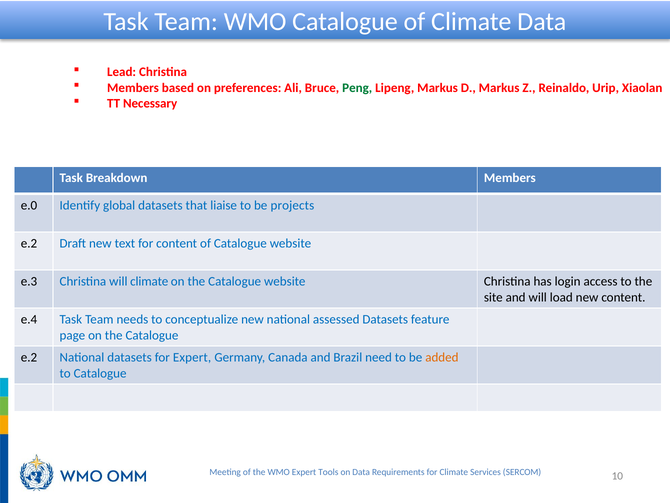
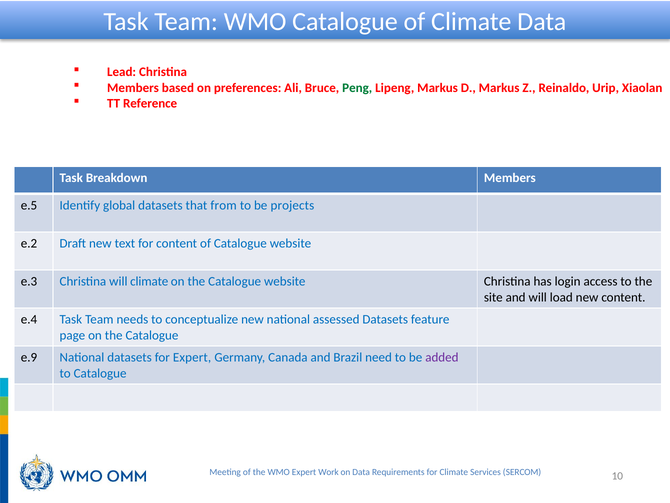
Necessary: Necessary -> Reference
e.0: e.0 -> e.5
liaise: liaise -> from
e.2 at (29, 357): e.2 -> e.9
added colour: orange -> purple
Tools: Tools -> Work
